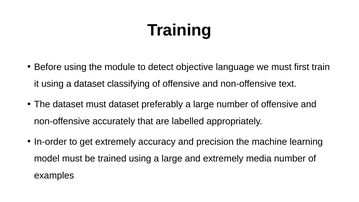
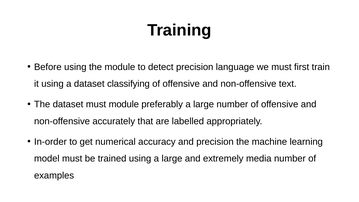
detect objective: objective -> precision
must dataset: dataset -> module
get extremely: extremely -> numerical
